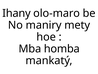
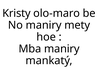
Ihany: Ihany -> Kristy
Mba homba: homba -> maniry
